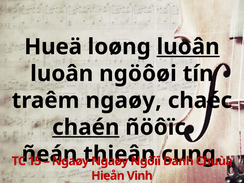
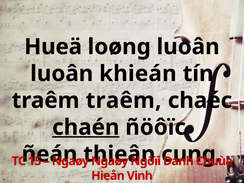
luoân at (188, 47) underline: present -> none
ngöôøi: ngöôøi -> khieán
traêm ngaøy: ngaøy -> traêm
